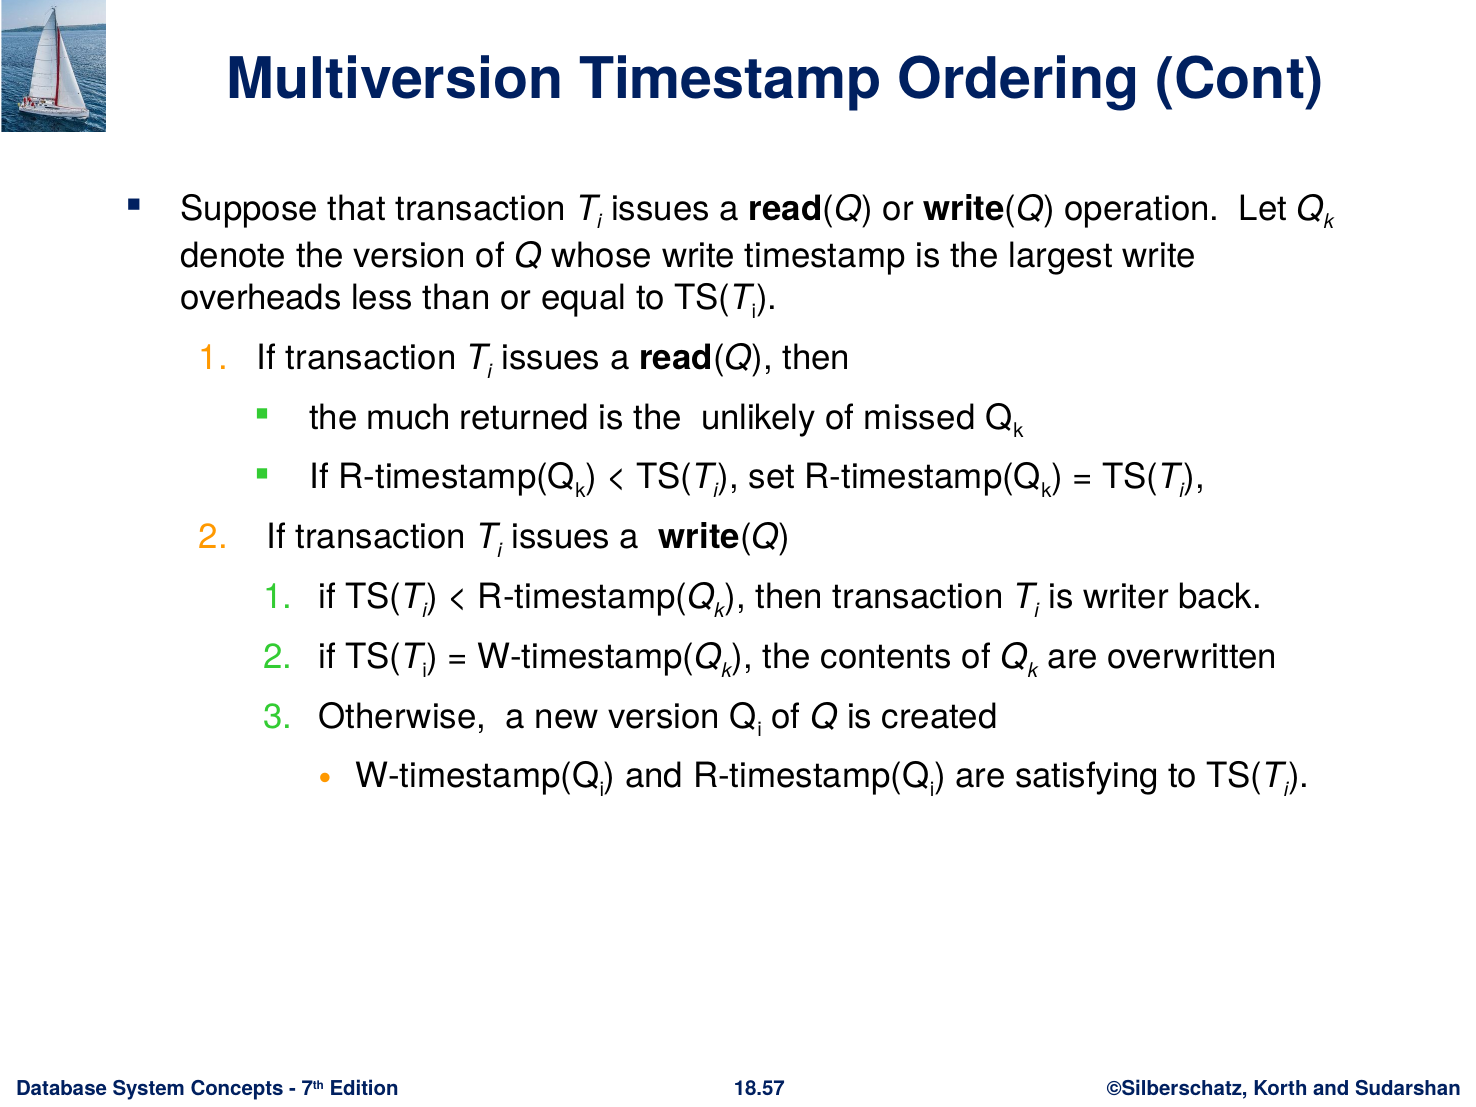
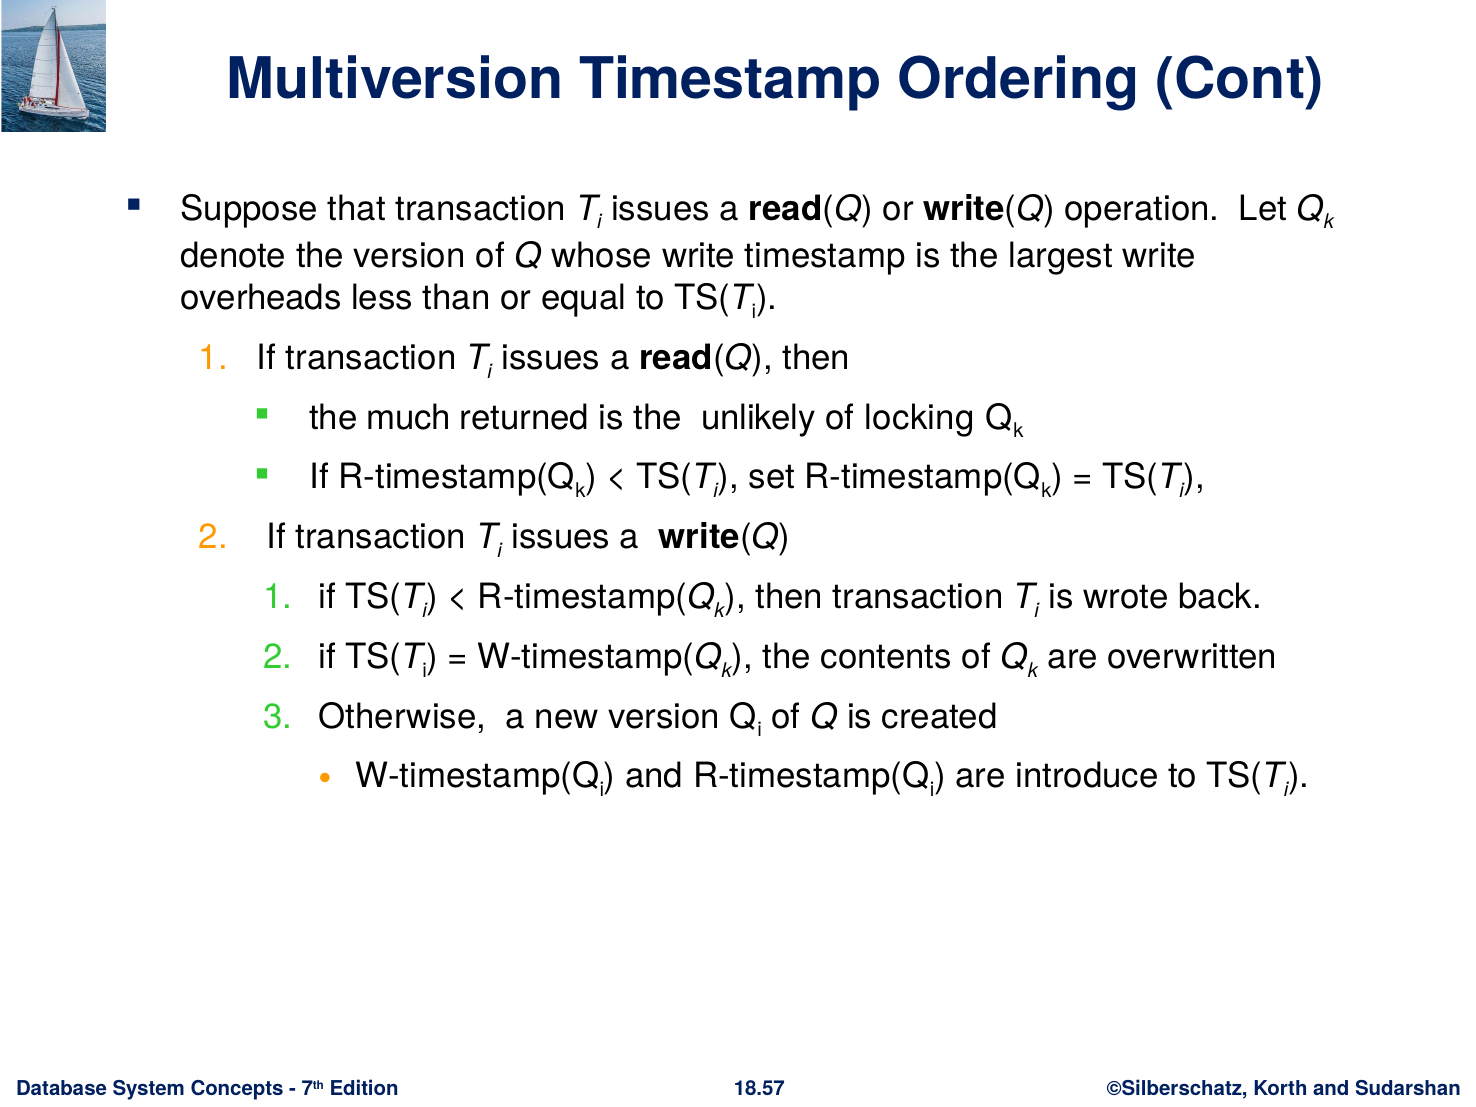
missed: missed -> locking
writer: writer -> wrote
satisfying: satisfying -> introduce
